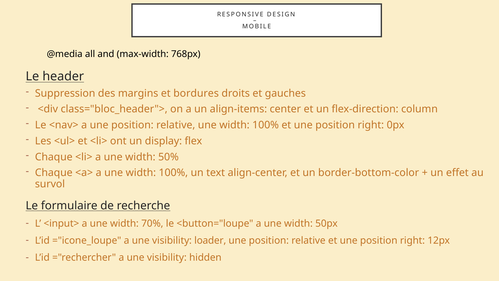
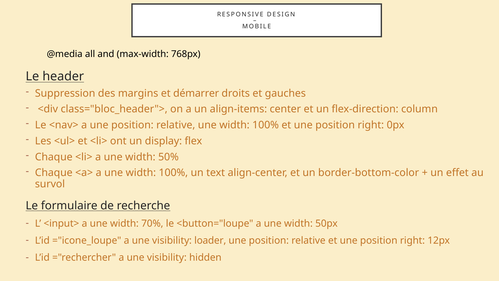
bordures: bordures -> démarrer
